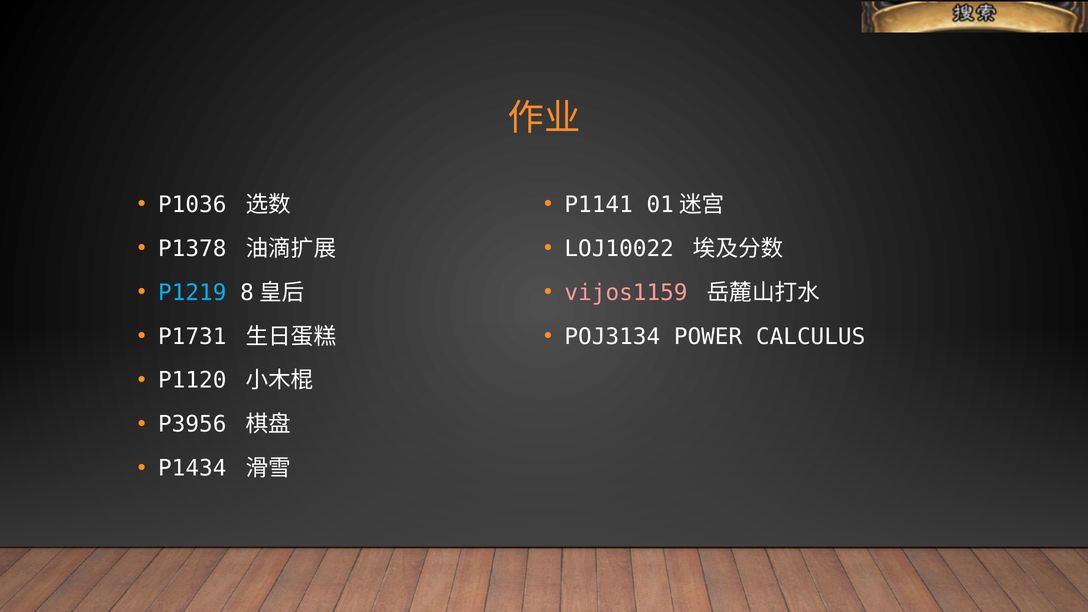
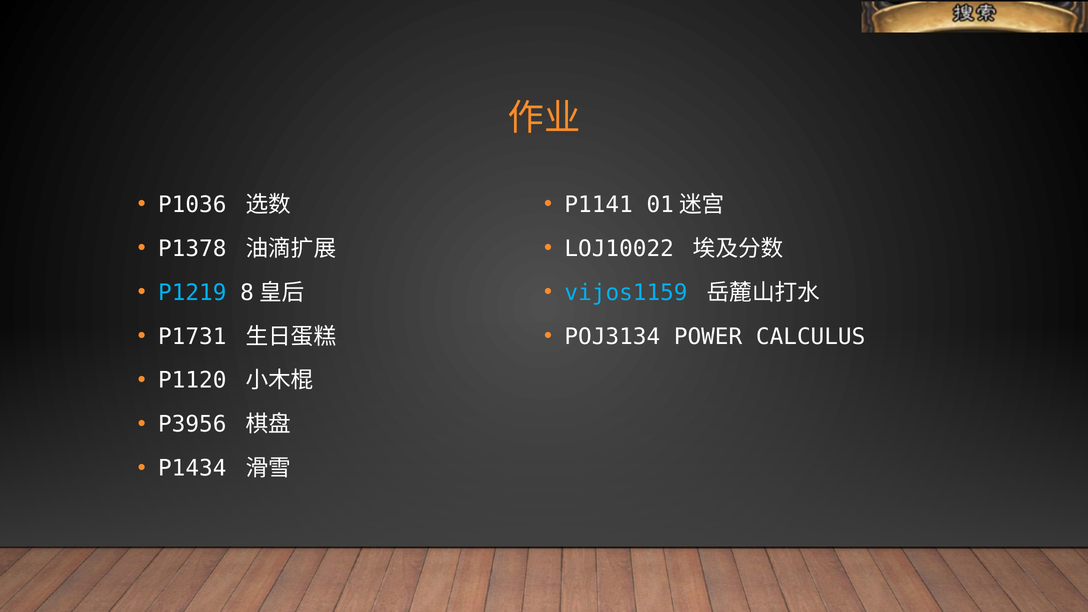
vijos1159 colour: pink -> light blue
